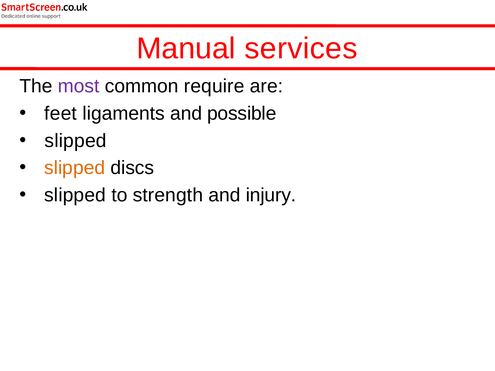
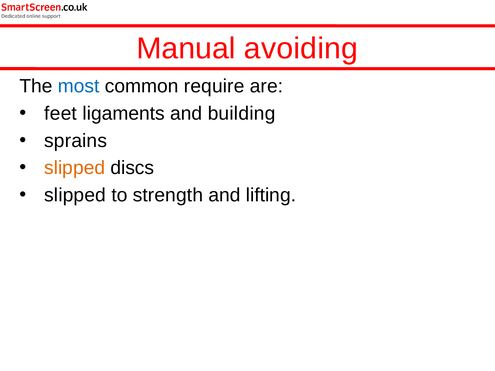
services: services -> avoiding
most colour: purple -> blue
possible: possible -> building
slipped at (76, 141): slipped -> sprains
injury: injury -> lifting
